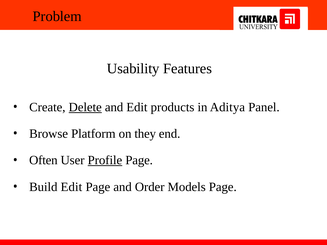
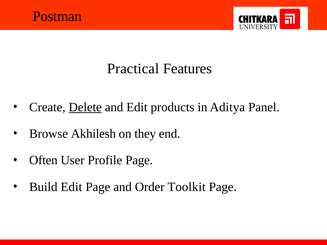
Problem: Problem -> Postman
Usability: Usability -> Practical
Platform: Platform -> Akhilesh
Profile underline: present -> none
Models: Models -> Toolkit
